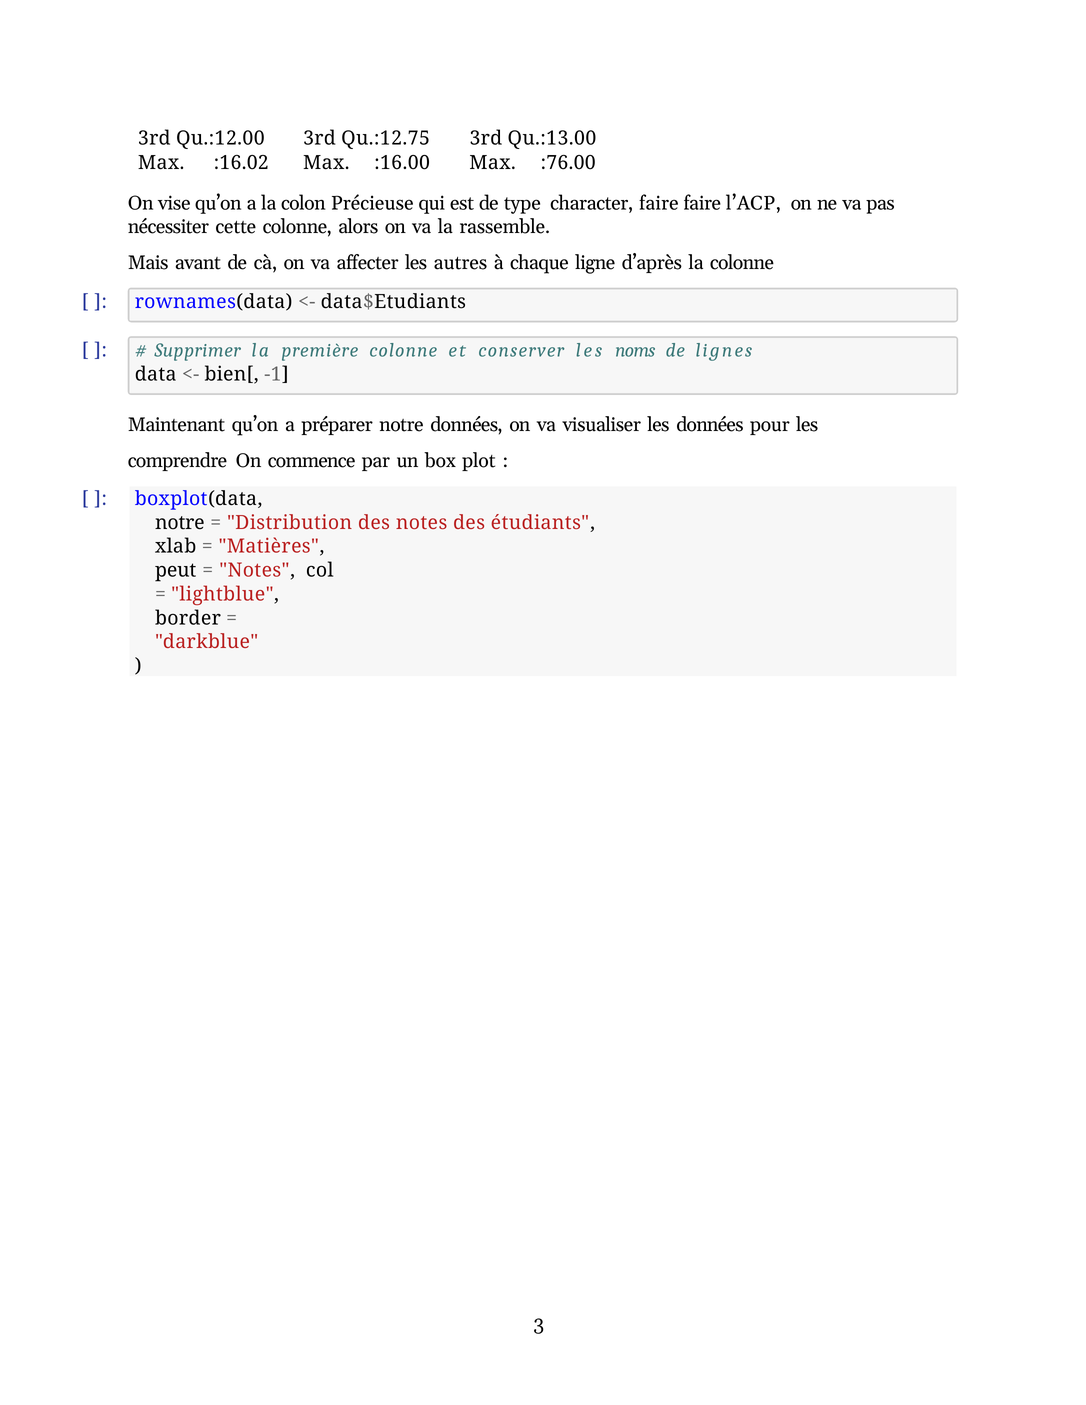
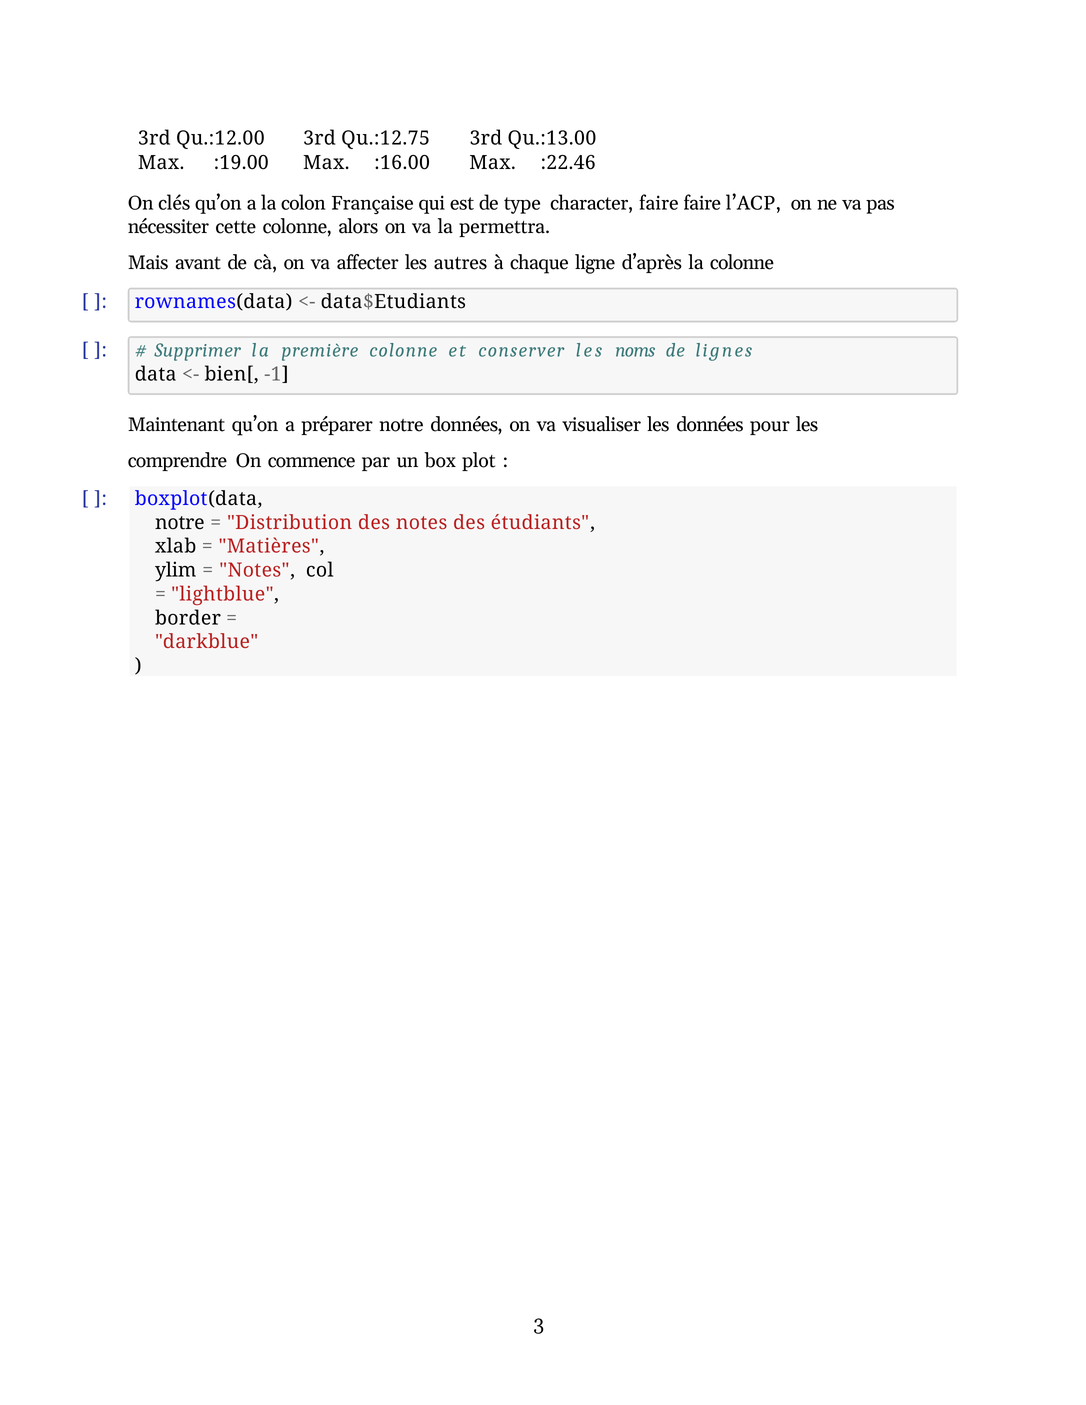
:16.02: :16.02 -> :19.00
:76.00: :76.00 -> :22.46
vise: vise -> clés
Précieuse: Précieuse -> Française
rassemble: rassemble -> permettra
peut: peut -> ylim
